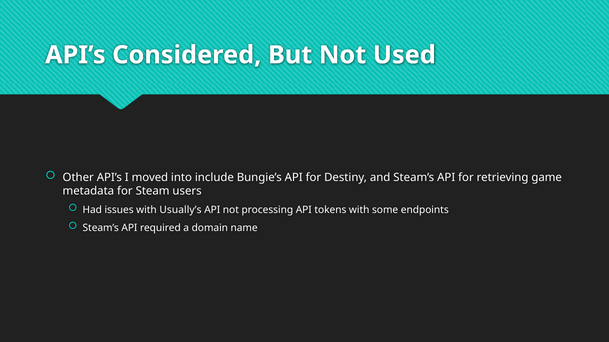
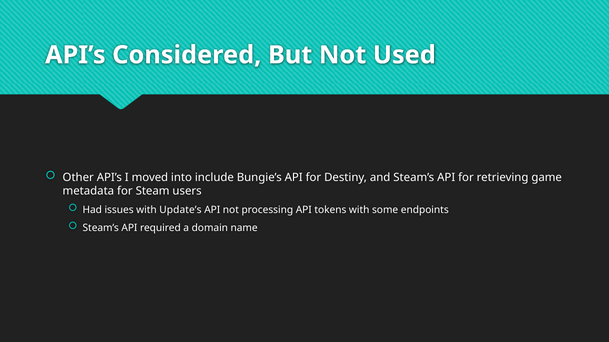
Usually’s: Usually’s -> Update’s
